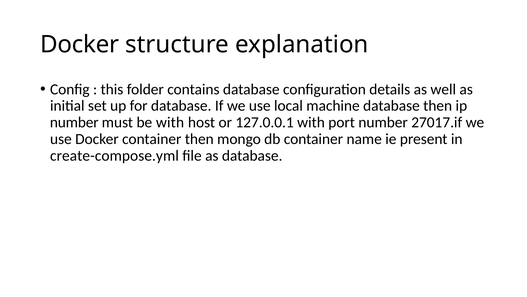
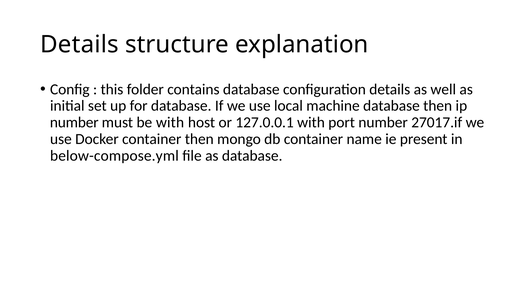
Docker at (80, 44): Docker -> Details
create-compose.yml: create-compose.yml -> below-compose.yml
